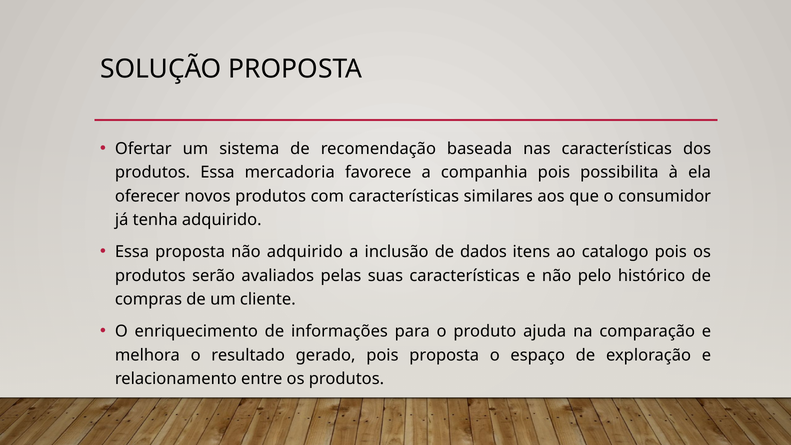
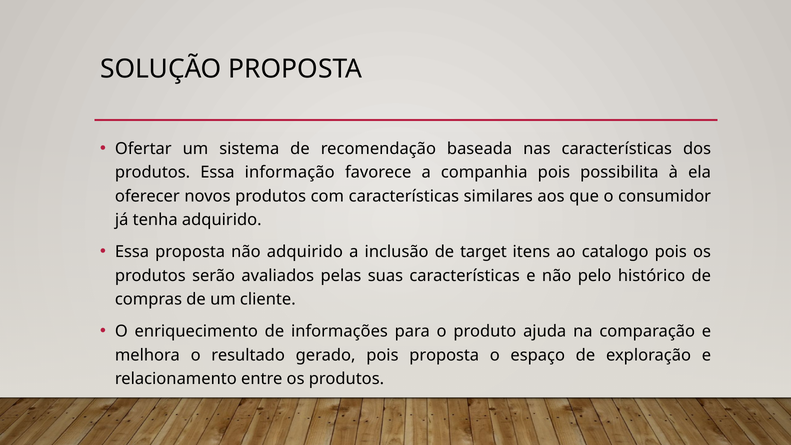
mercadoria: mercadoria -> informação
dados: dados -> target
